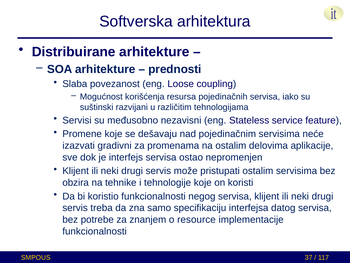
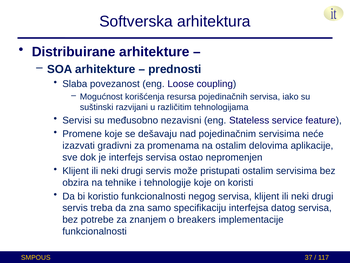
resource: resource -> breakers
